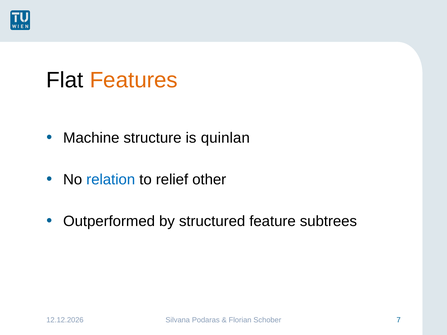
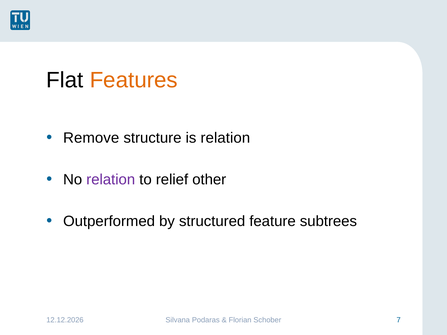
Machine: Machine -> Remove
is quinlan: quinlan -> relation
relation at (111, 180) colour: blue -> purple
